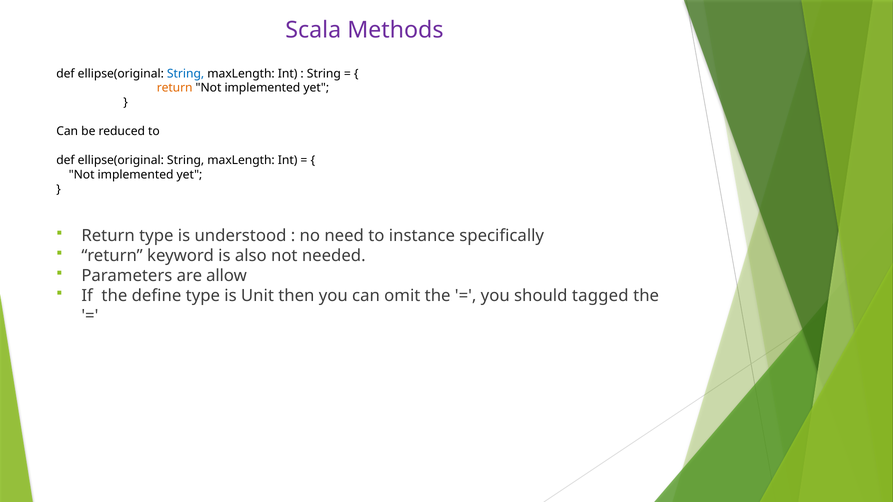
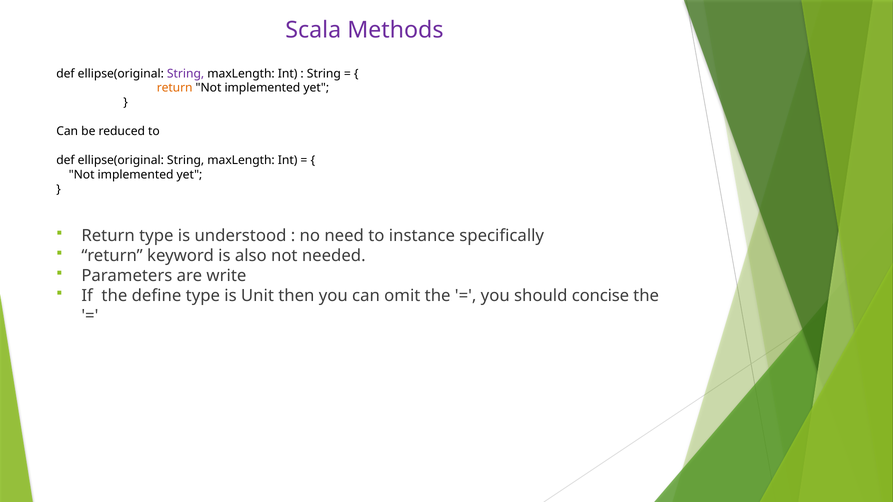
String at (186, 74) colour: blue -> purple
allow: allow -> write
tagged: tagged -> concise
